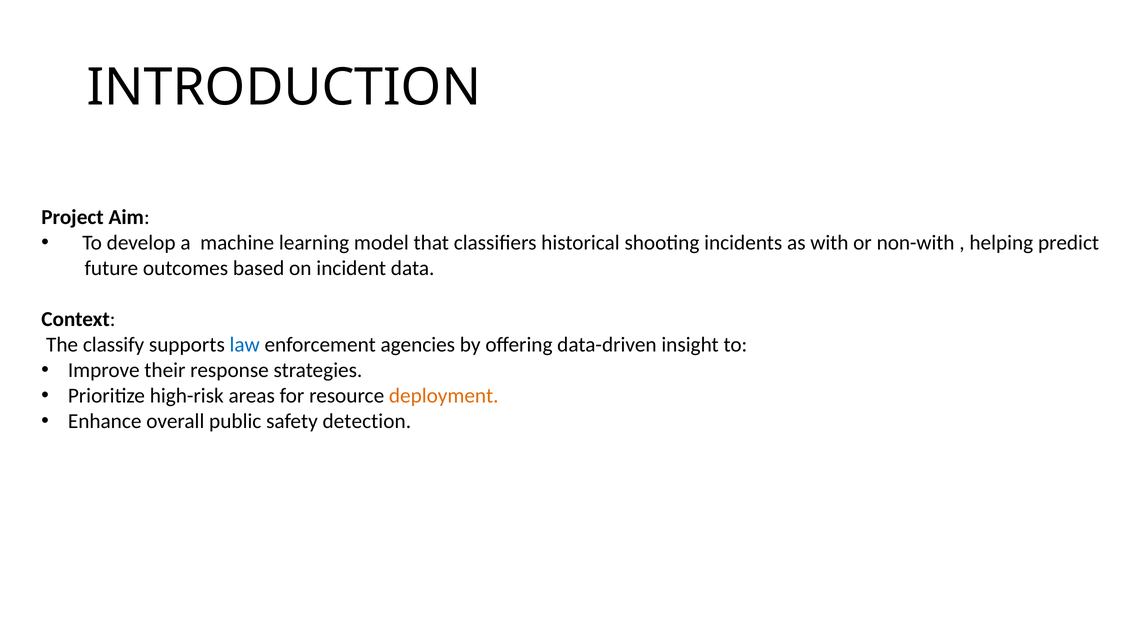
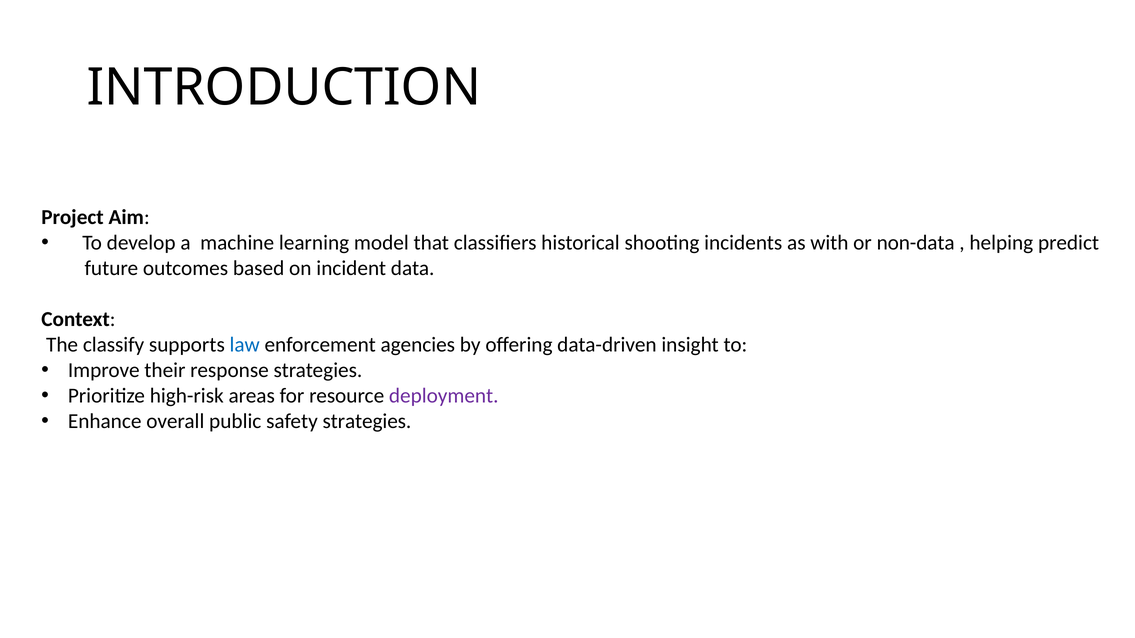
non-with: non-with -> non-data
deployment colour: orange -> purple
safety detection: detection -> strategies
